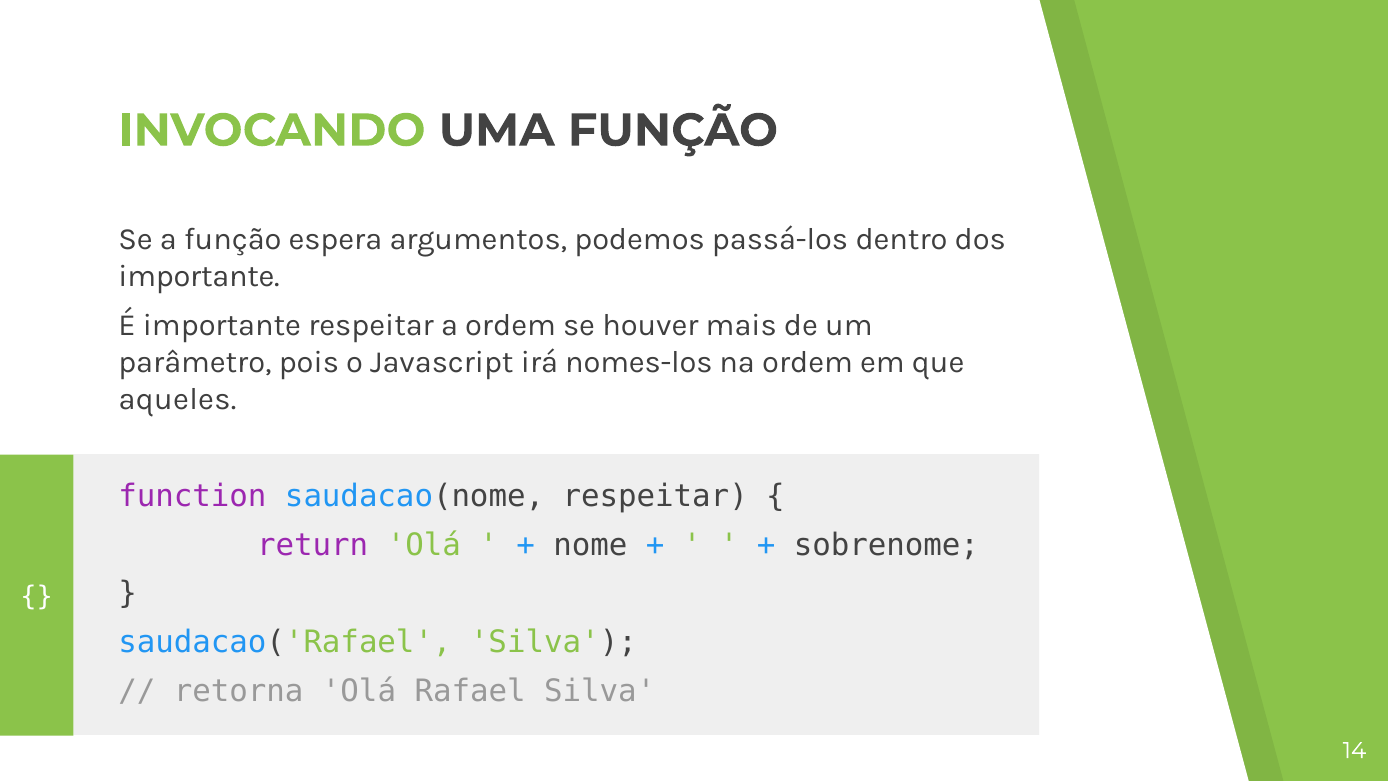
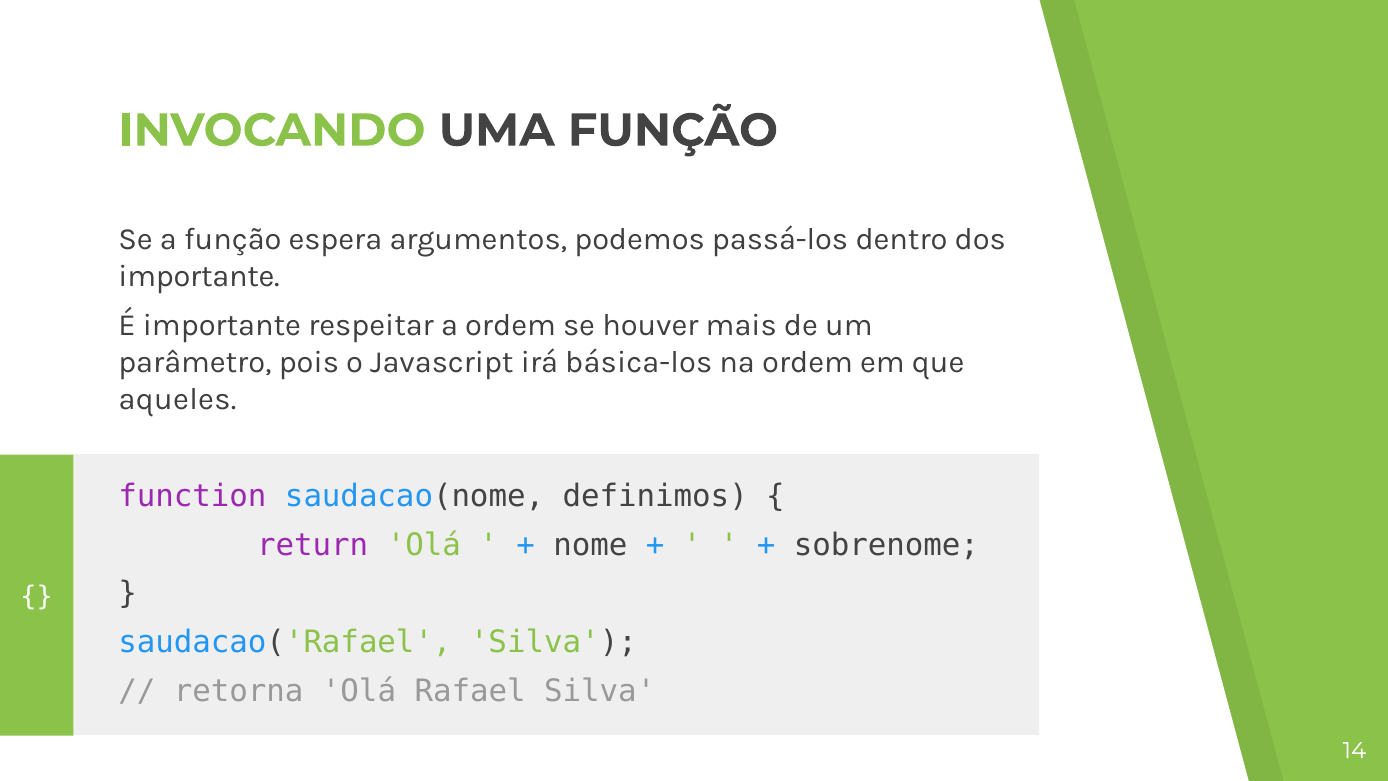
nomes-los: nomes-los -> básica-los
saudacao(nome respeitar: respeitar -> definimos
